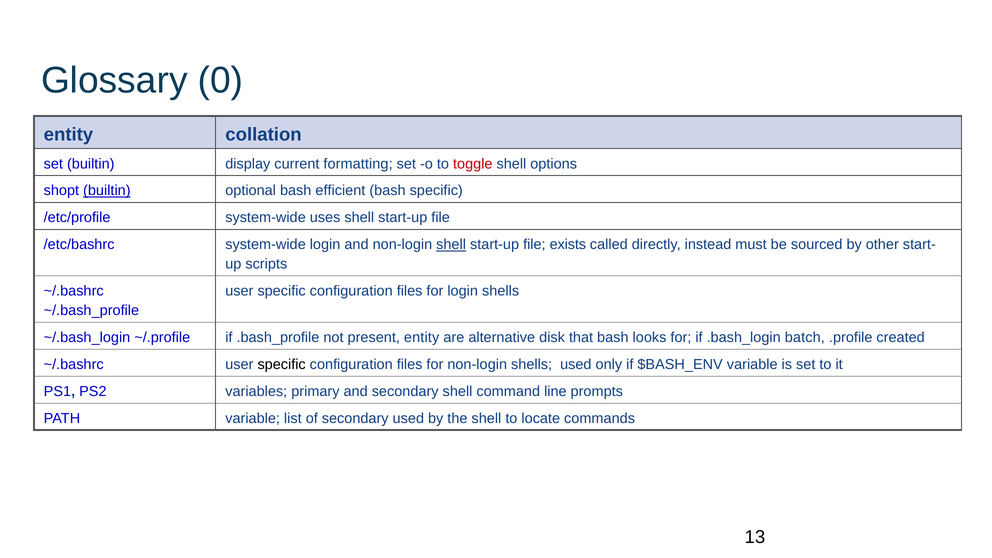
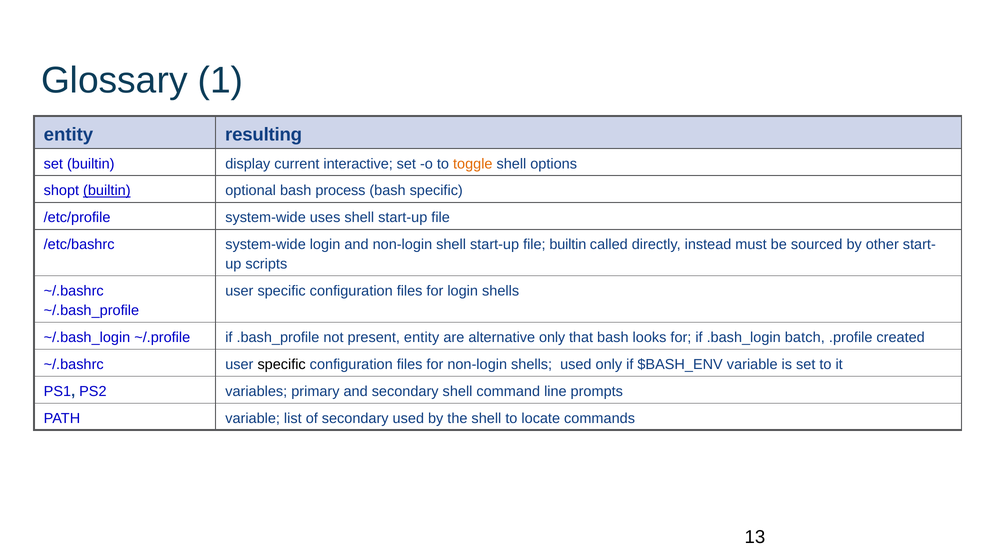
0: 0 -> 1
collation: collation -> resulting
formatting: formatting -> interactive
toggle colour: red -> orange
efficient: efficient -> process
shell at (451, 245) underline: present -> none
file exists: exists -> builtin
alternative disk: disk -> only
